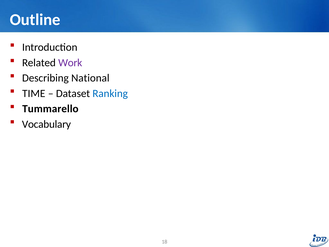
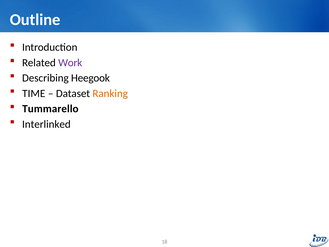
National: National -> Heegook
Ranking colour: blue -> orange
Vocabulary: Vocabulary -> Interlinked
